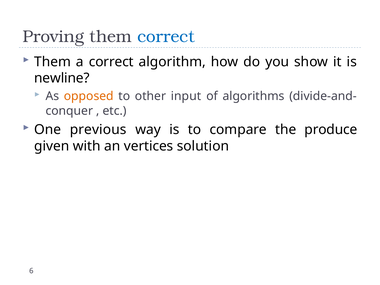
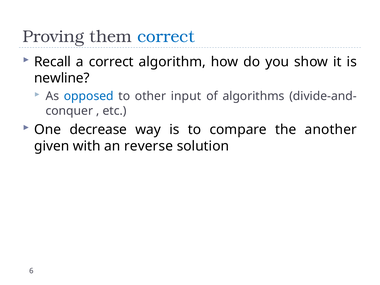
Them at (52, 62): Them -> Recall
opposed colour: orange -> blue
previous: previous -> decrease
produce: produce -> another
vertices: vertices -> reverse
